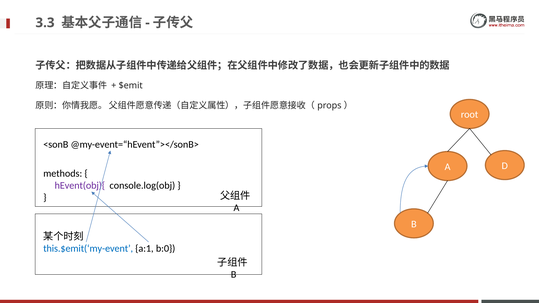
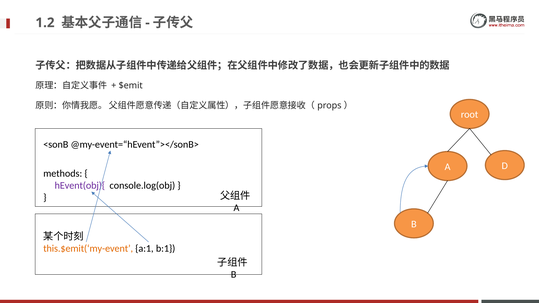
3.3: 3.3 -> 1.2
this.$emit(‘my-event colour: blue -> orange
b:0: b:0 -> b:1
